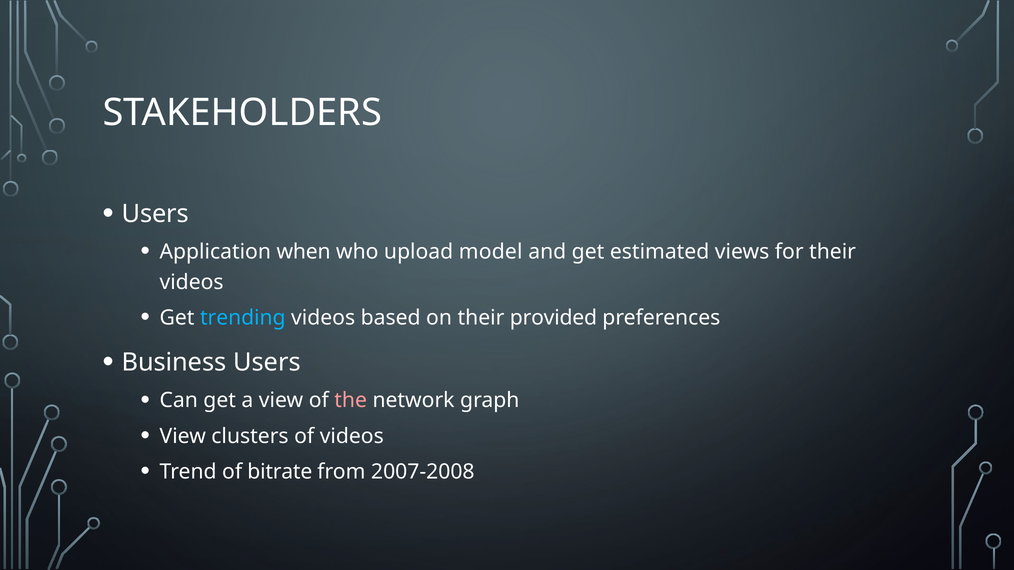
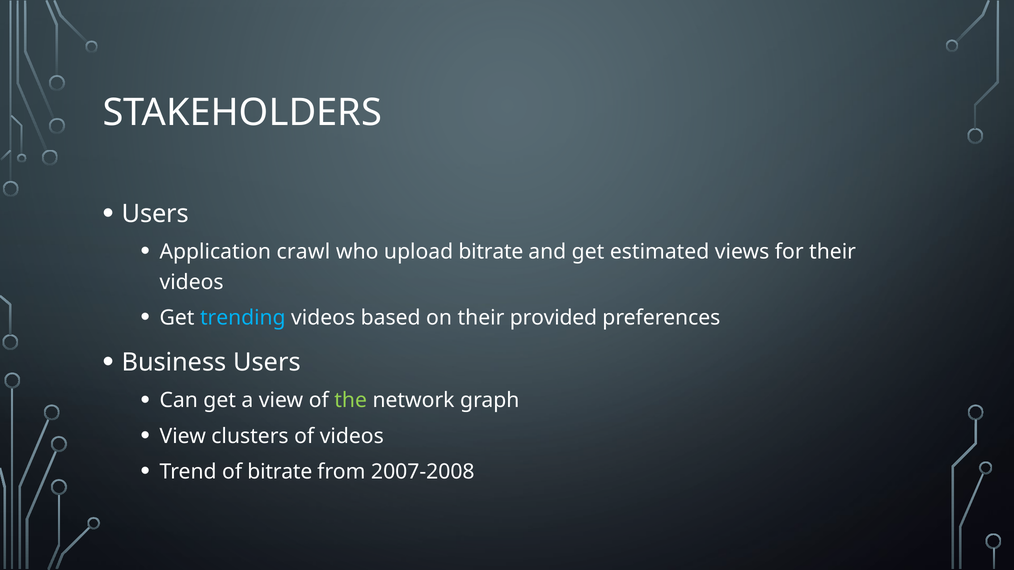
when: when -> crawl
upload model: model -> bitrate
the colour: pink -> light green
